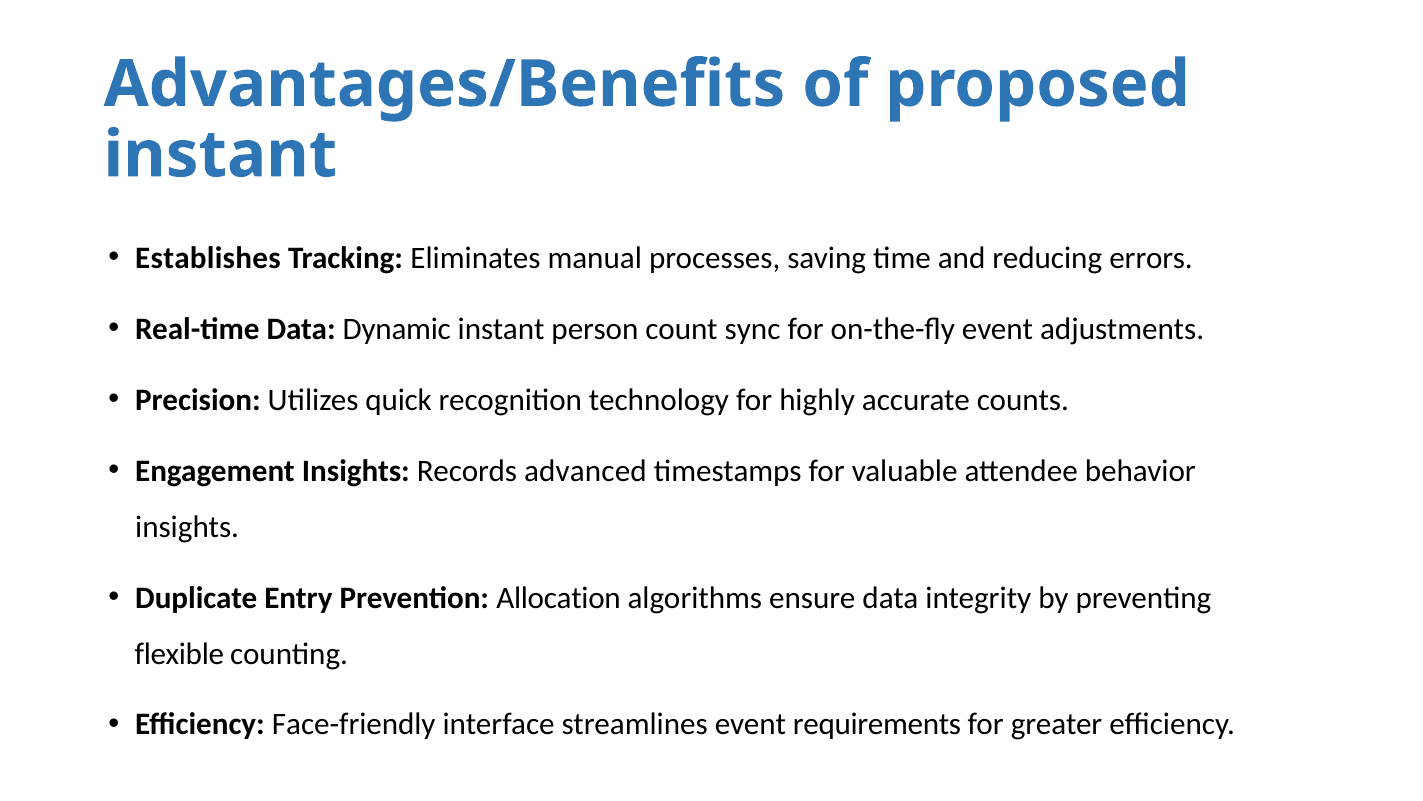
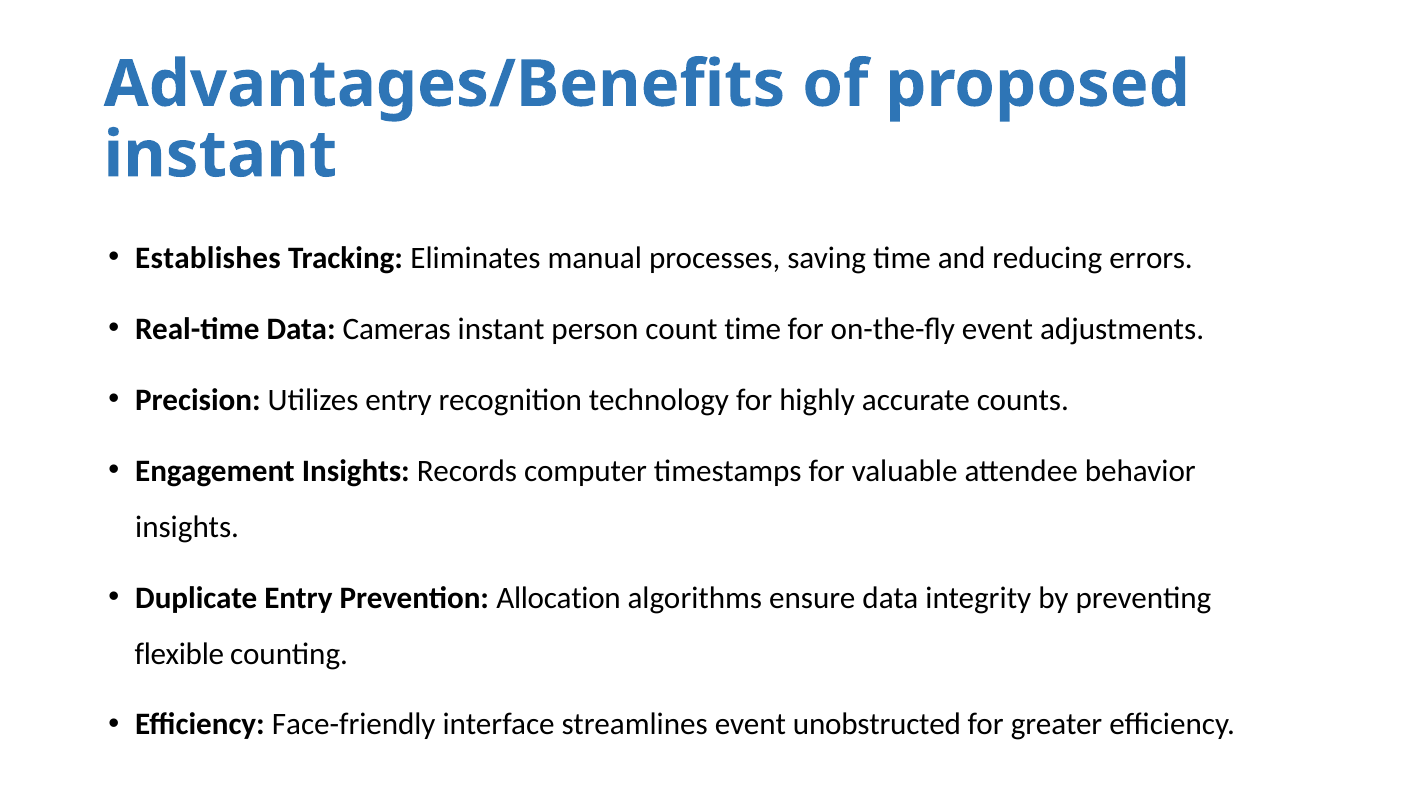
Dynamic: Dynamic -> Cameras
count sync: sync -> time
Utilizes quick: quick -> entry
advanced: advanced -> computer
requirements: requirements -> unobstructed
